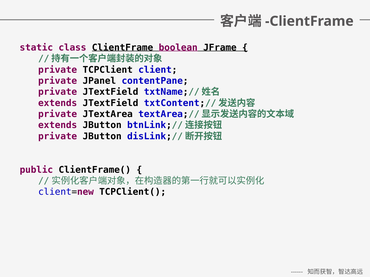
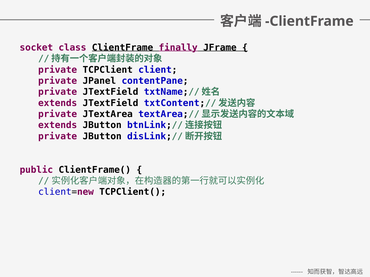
static: static -> socket
boolean: boolean -> finally
